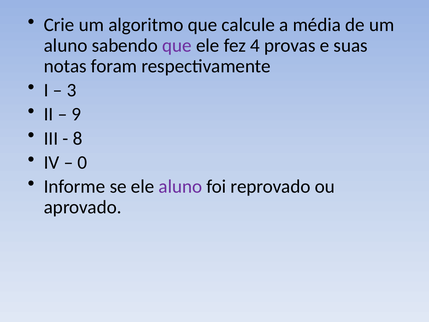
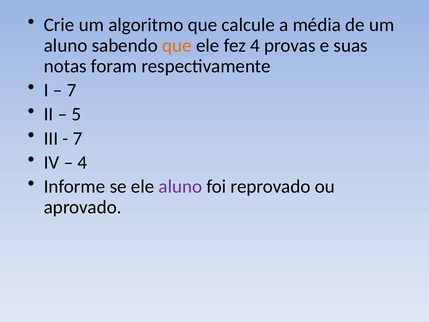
que at (177, 46) colour: purple -> orange
3 at (72, 90): 3 -> 7
9: 9 -> 5
8 at (78, 138): 8 -> 7
0 at (82, 162): 0 -> 4
